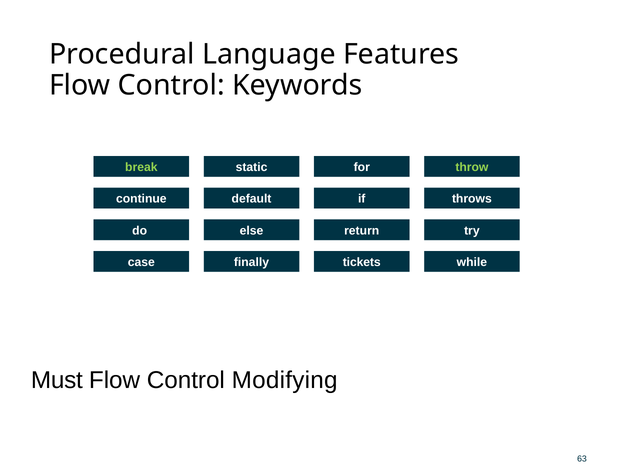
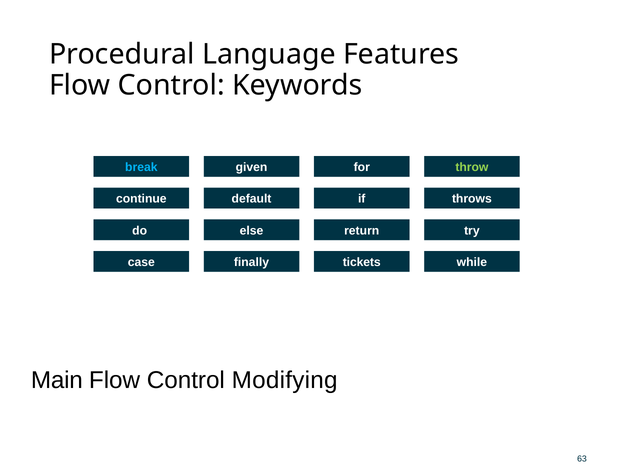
break colour: light green -> light blue
static: static -> given
Must: Must -> Main
